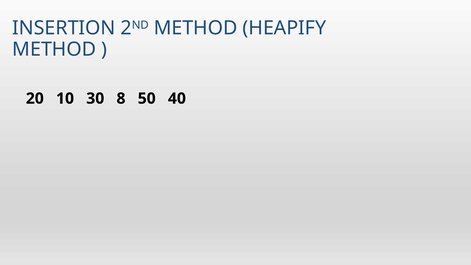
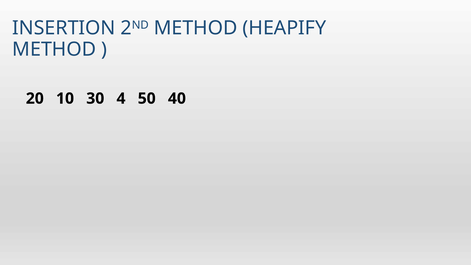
8: 8 -> 4
